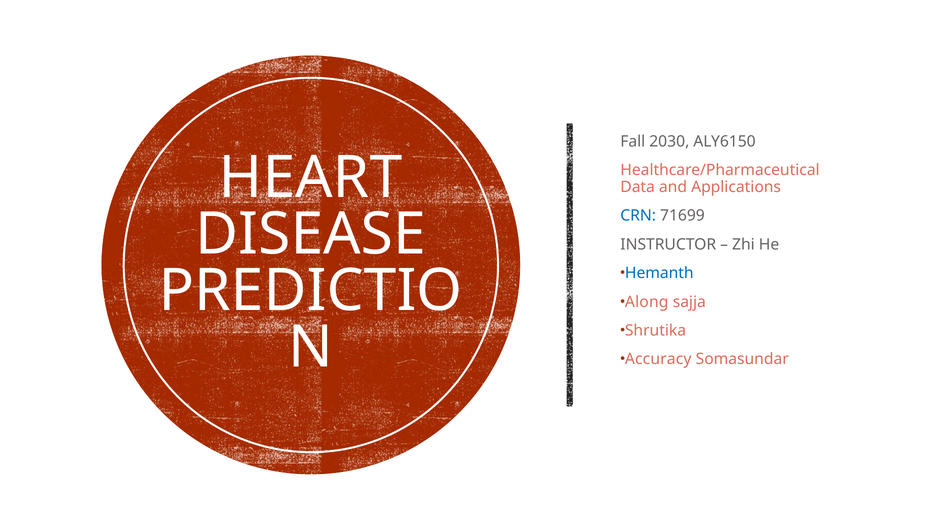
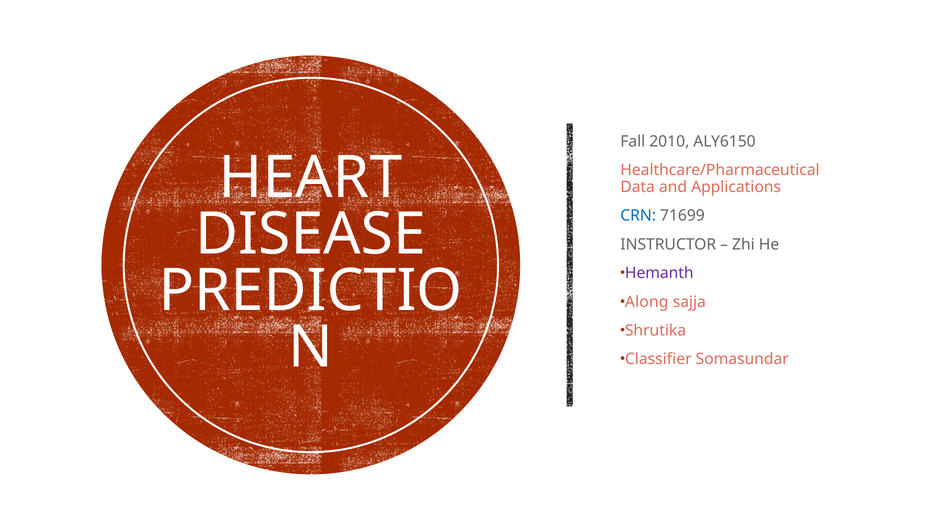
2030: 2030 -> 2010
Hemanth colour: blue -> purple
Accuracy: Accuracy -> Classifier
